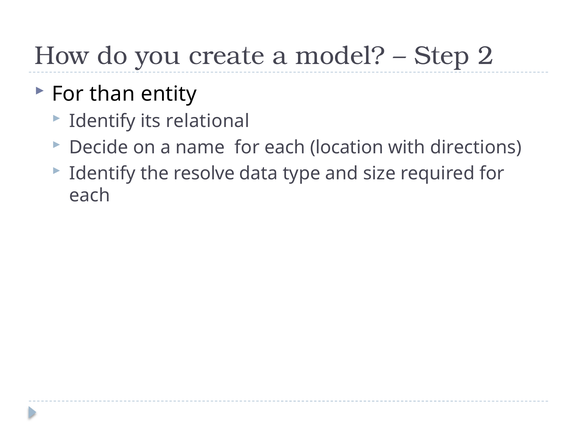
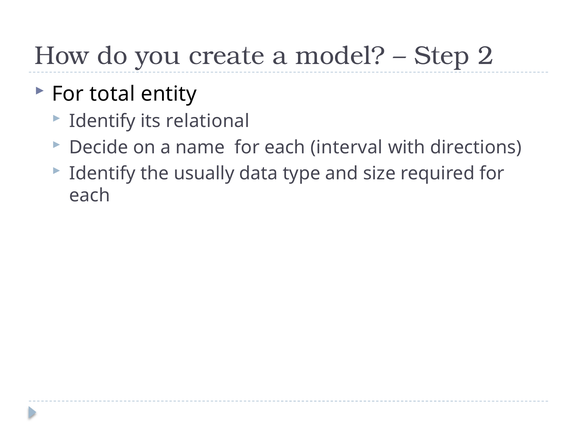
than: than -> total
location: location -> interval
resolve: resolve -> usually
